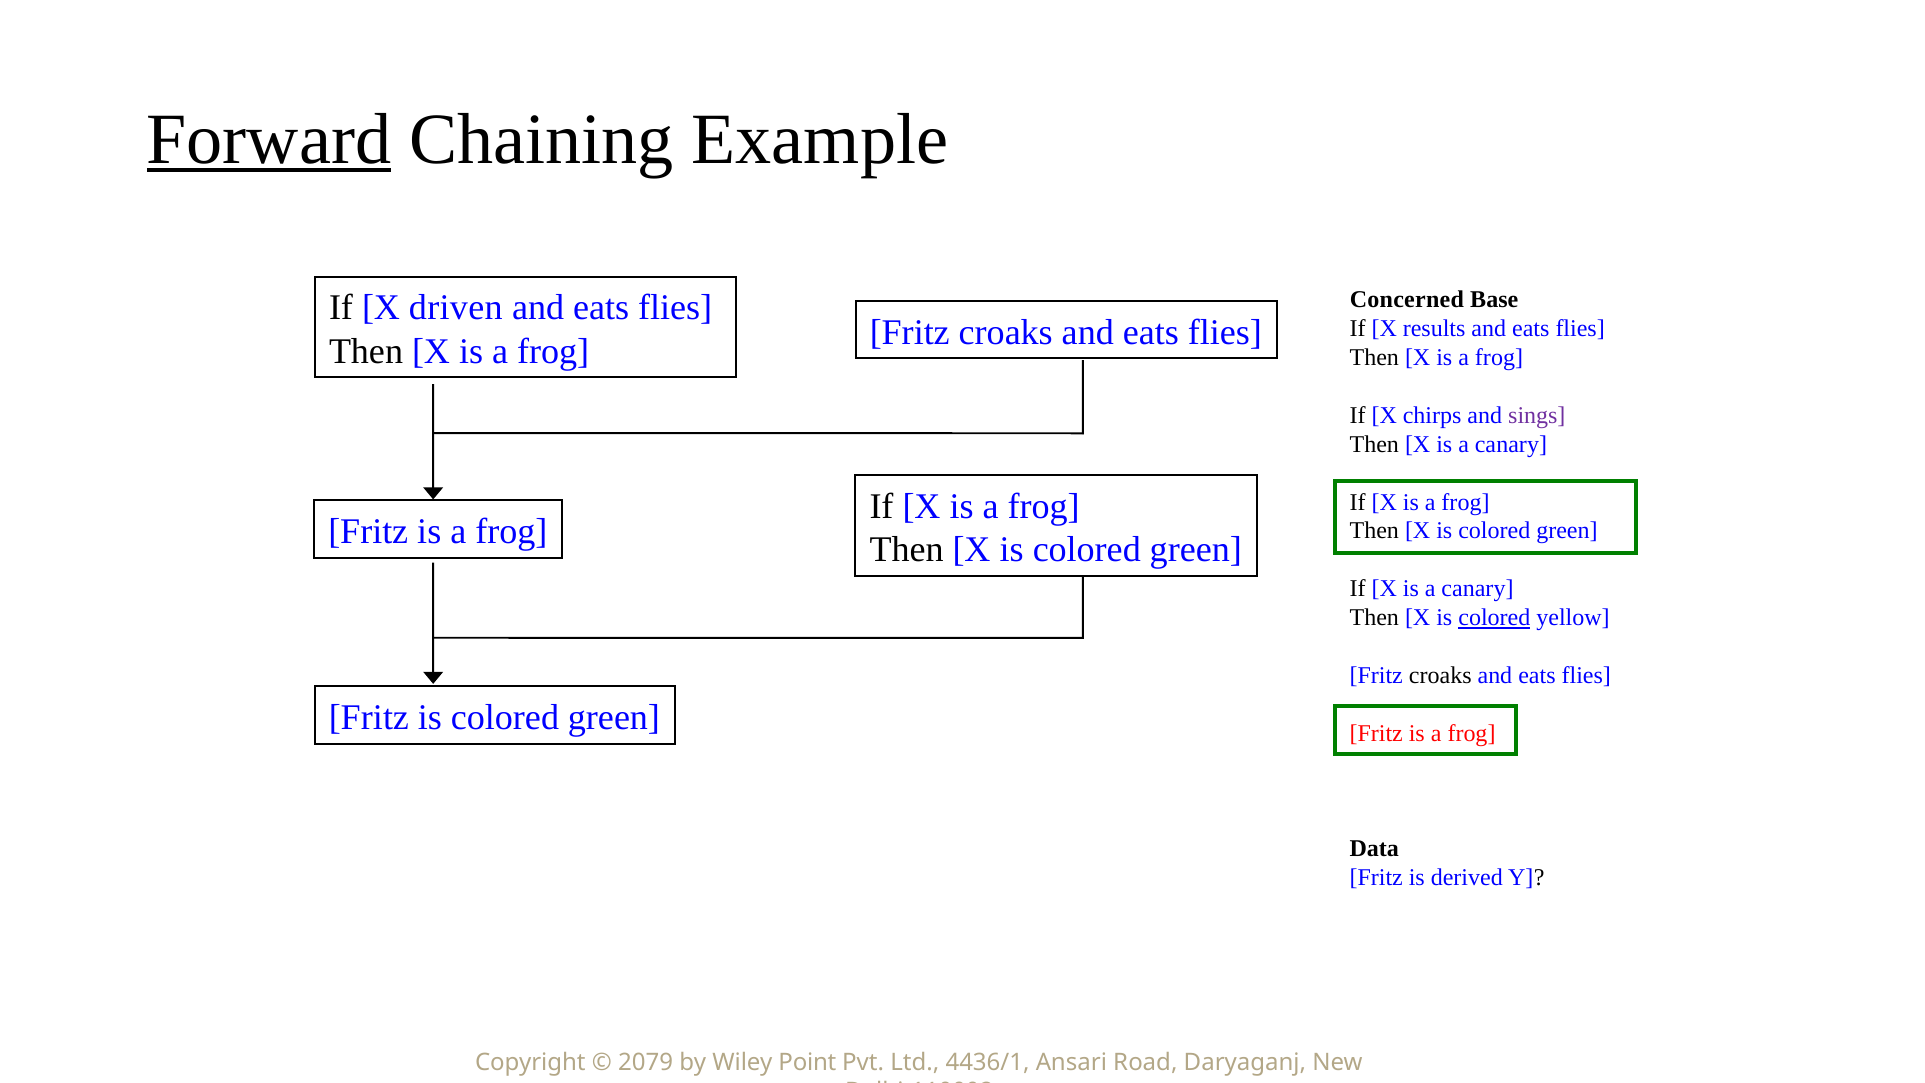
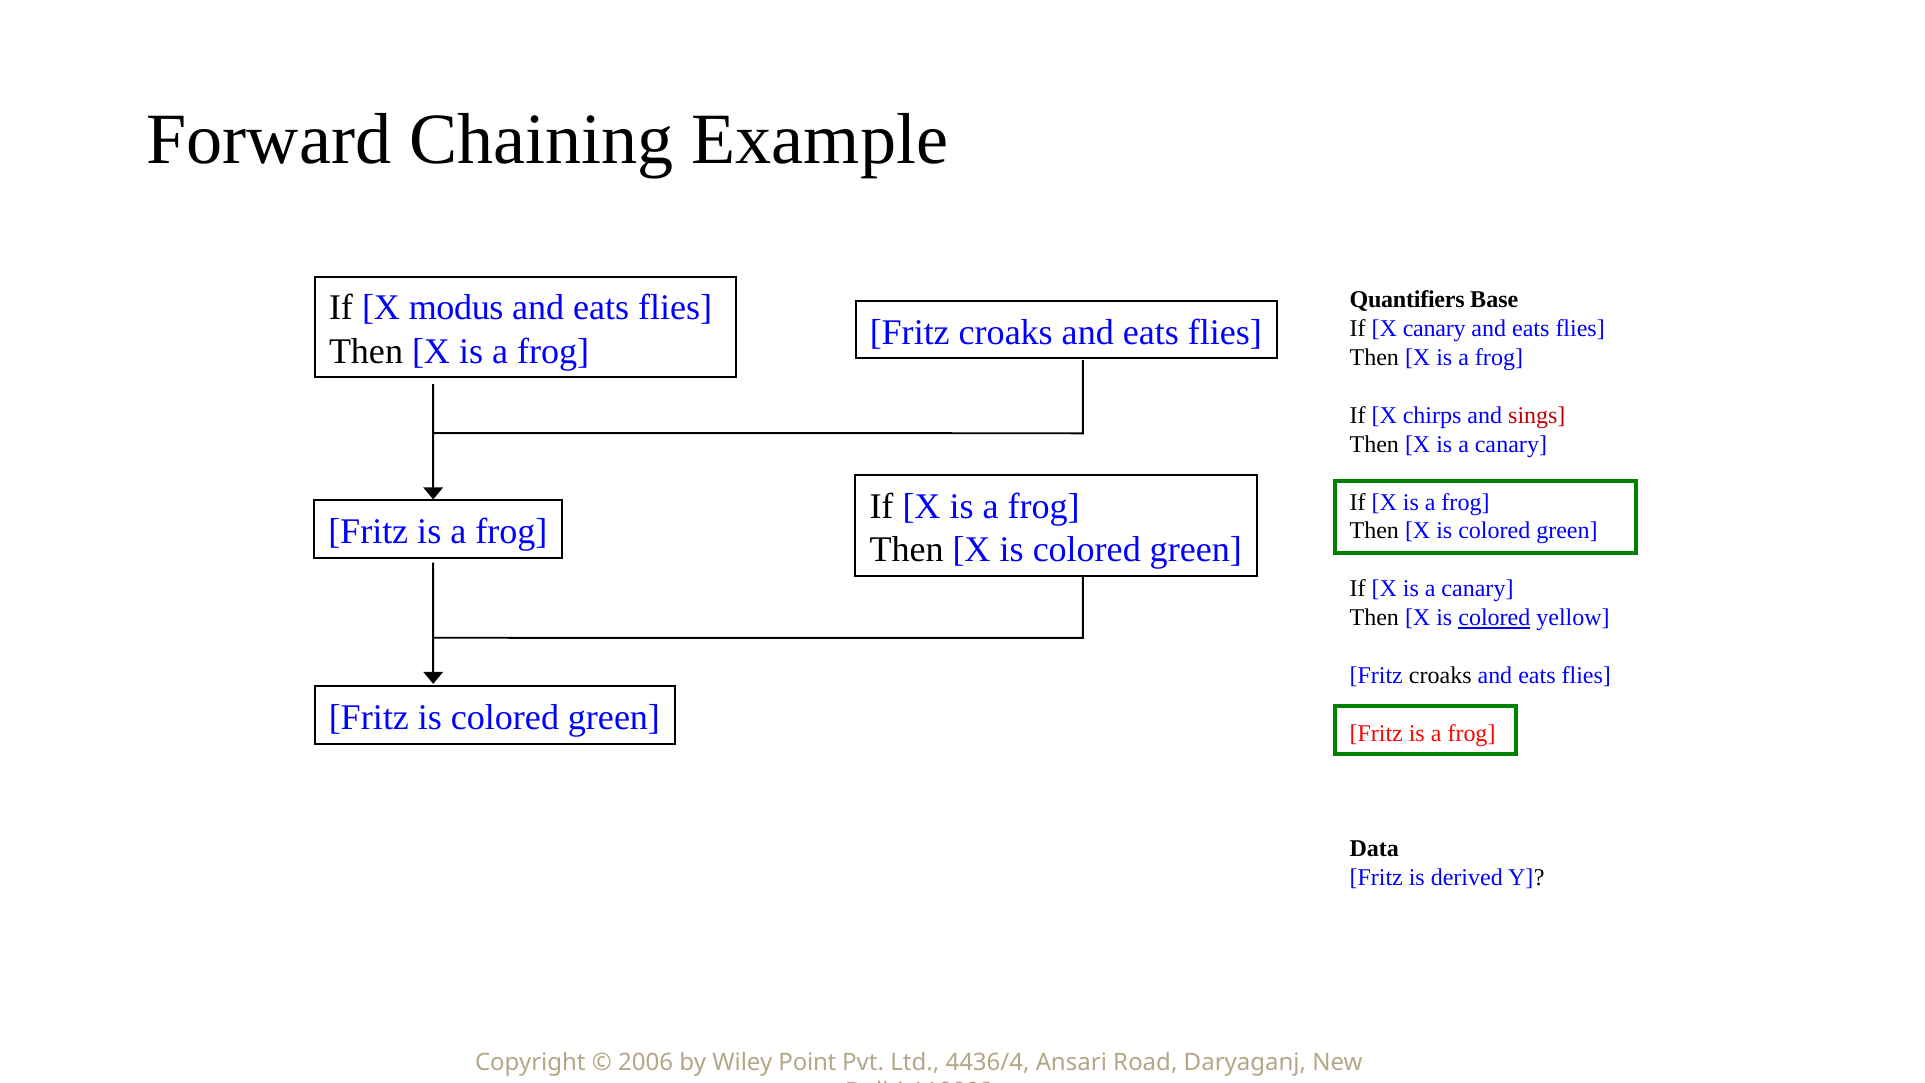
Forward underline: present -> none
Concerned: Concerned -> Quantifiers
driven: driven -> modus
X results: results -> canary
sings colour: purple -> red
2079: 2079 -> 2006
4436/1: 4436/1 -> 4436/4
